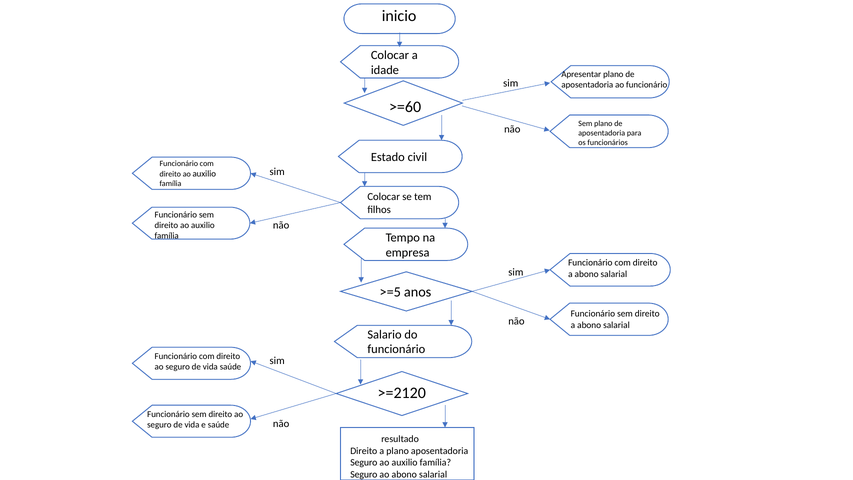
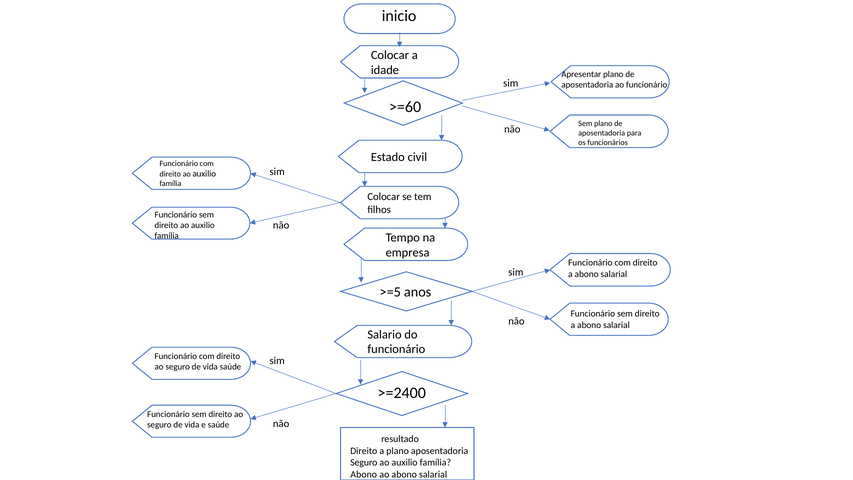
>=2120: >=2120 -> >=2400
Seguro at (364, 474): Seguro -> Abono
